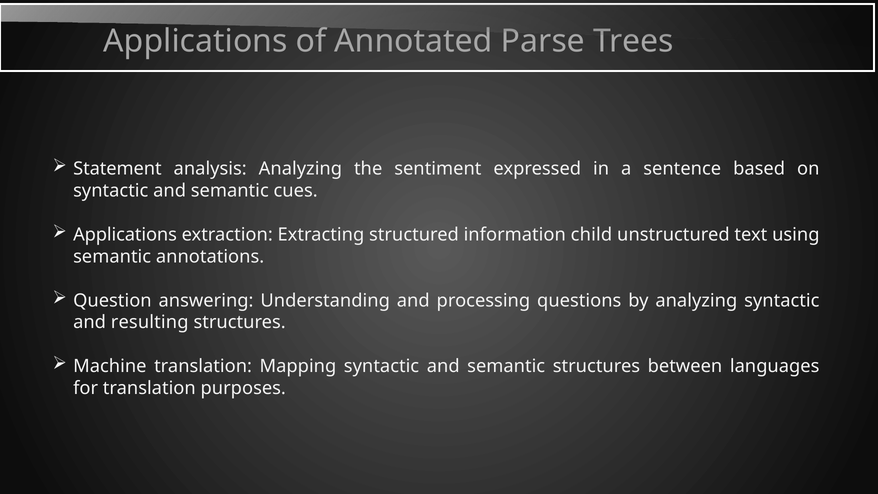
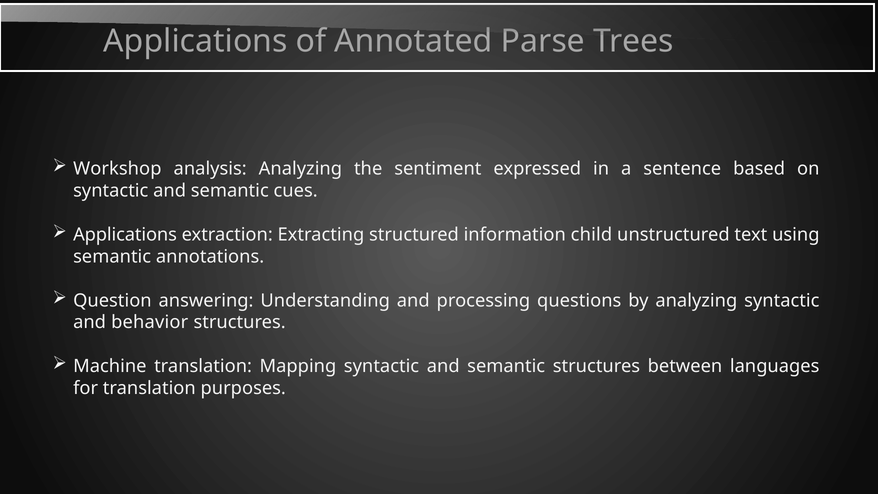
Statement: Statement -> Workshop
resulting: resulting -> behavior
